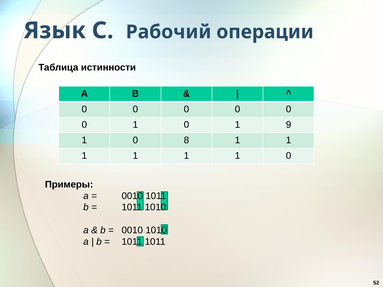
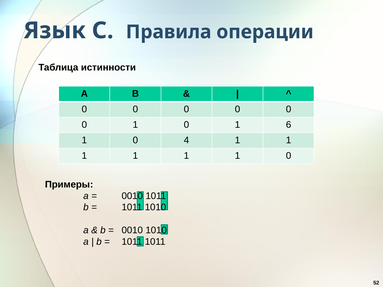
Рабочий: Рабочий -> Правила
9: 9 -> 6
8: 8 -> 4
